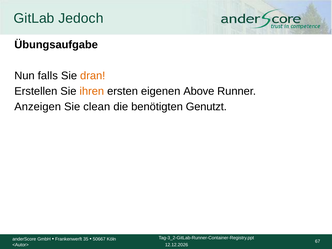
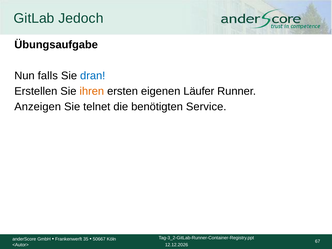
dran colour: orange -> blue
Above: Above -> Läufer
clean: clean -> telnet
Genutzt: Genutzt -> Service
